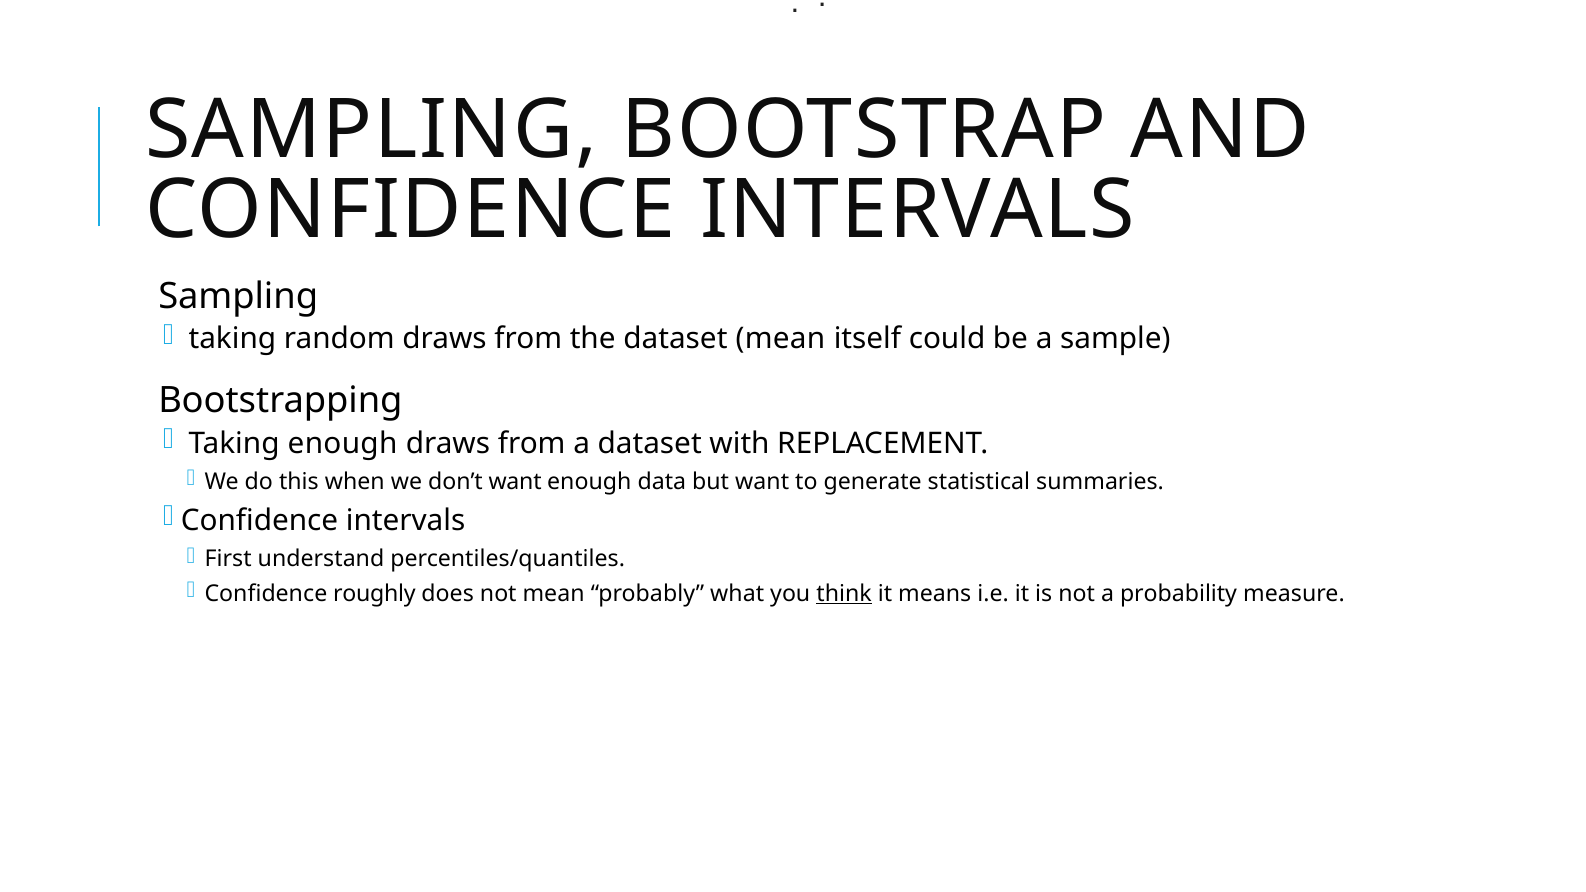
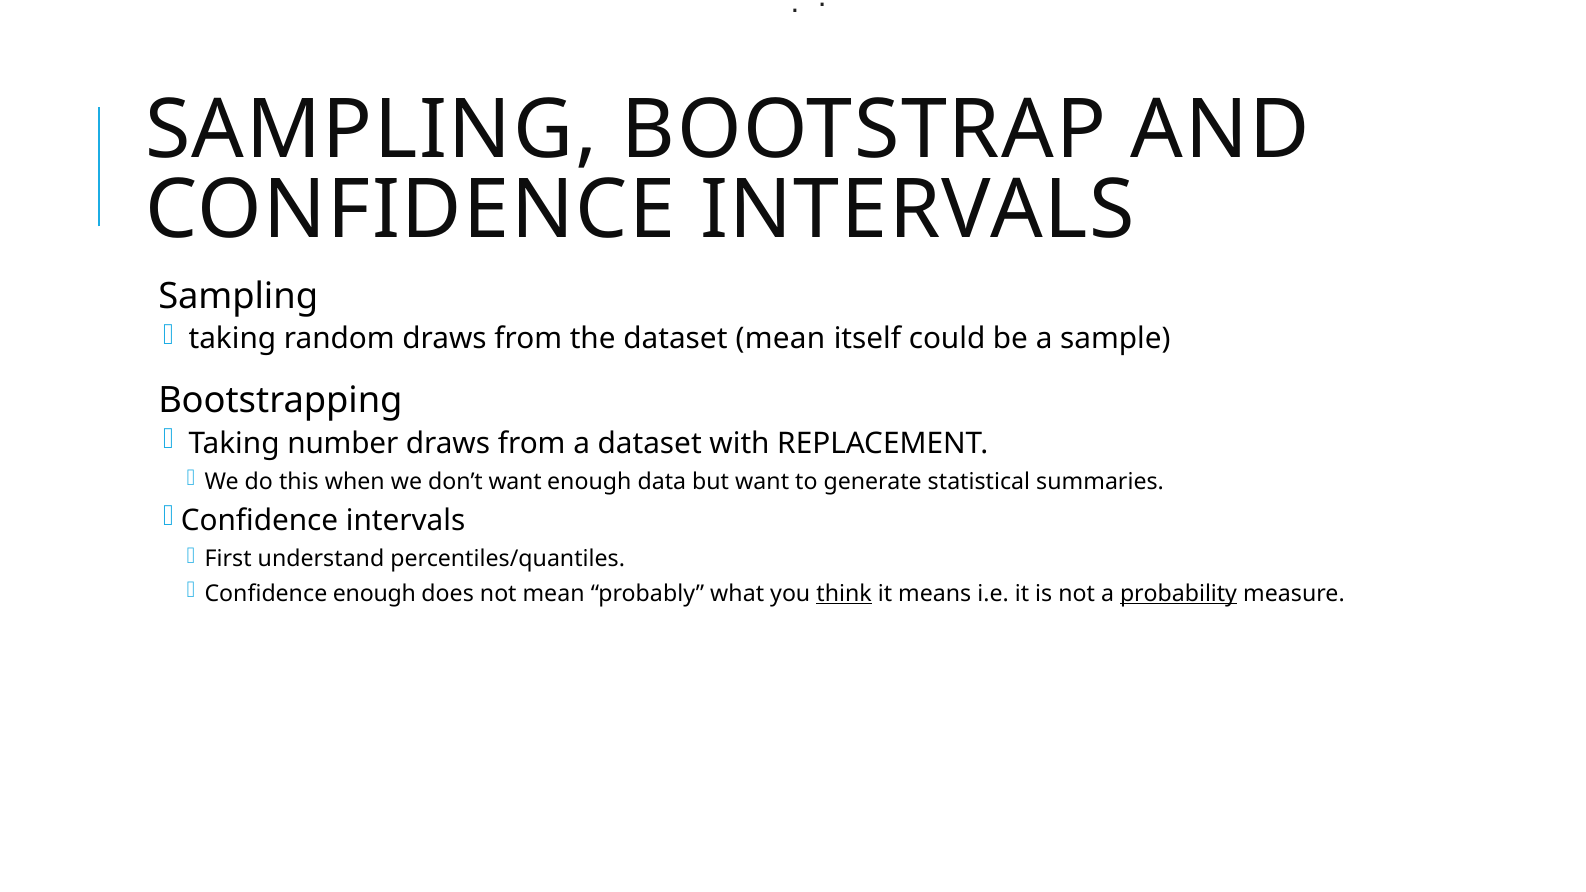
Taking enough: enough -> number
Confidence roughly: roughly -> enough
probability underline: none -> present
